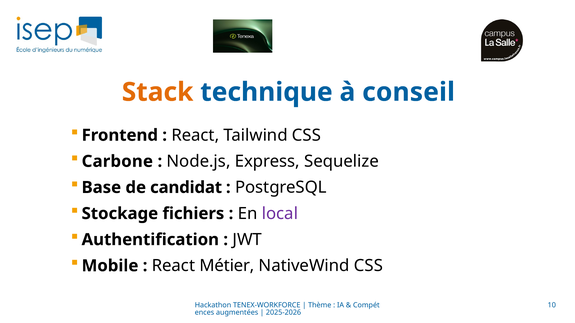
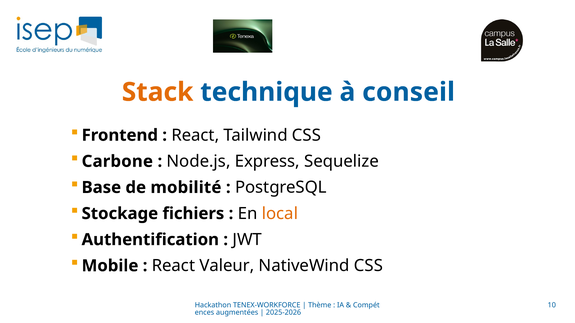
candidat: candidat -> mobilité
local colour: purple -> orange
Métier: Métier -> Valeur
